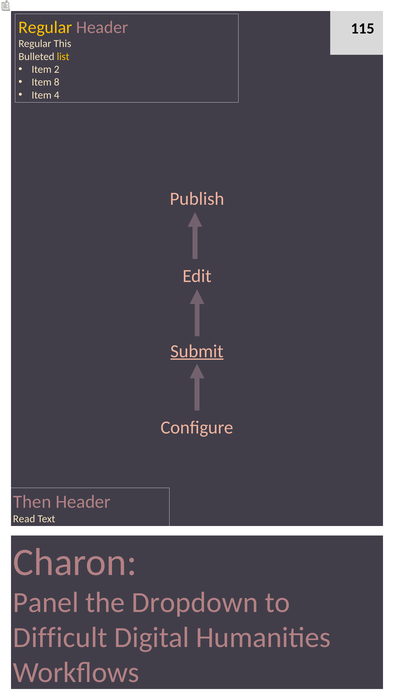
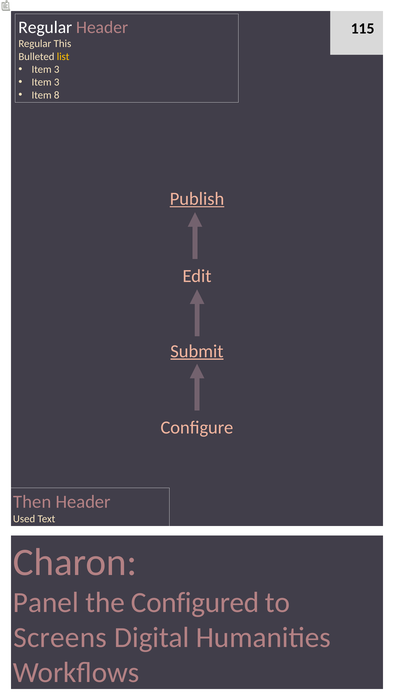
Regular at (45, 27) colour: yellow -> white
2 at (57, 69): 2 -> 3
8 at (57, 82): 8 -> 3
4: 4 -> 8
Publish underline: none -> present
Read: Read -> Used
Dropdown: Dropdown -> Configured
Difficult: Difficult -> Screens
